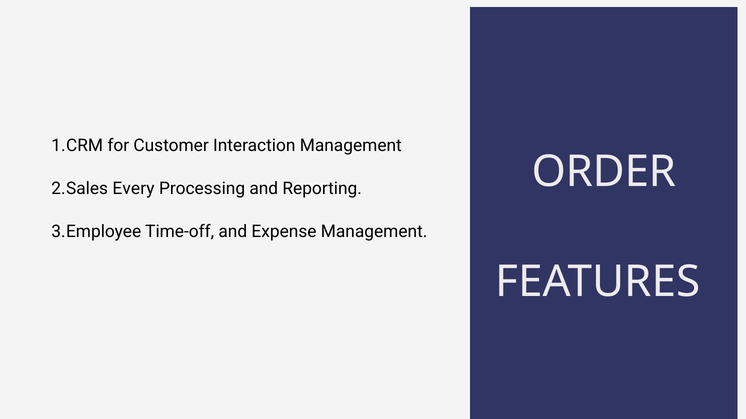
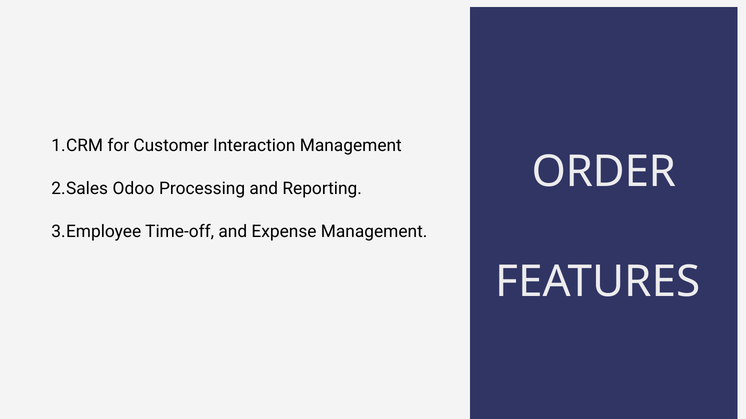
Every: Every -> Odoo
